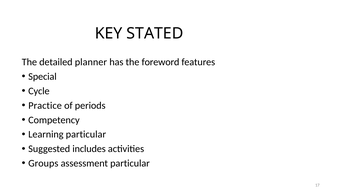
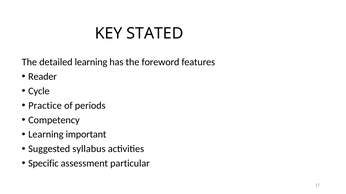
detailed planner: planner -> learning
Special: Special -> Reader
Learning particular: particular -> important
includes: includes -> syllabus
Groups: Groups -> Specific
